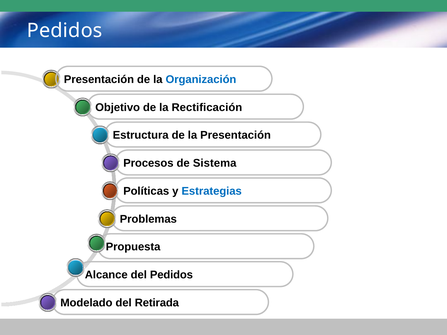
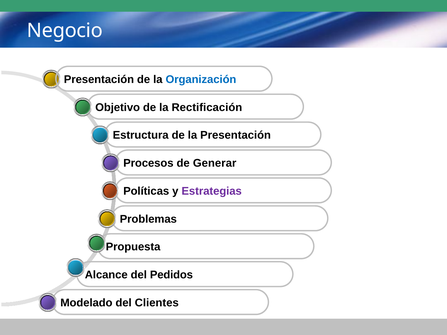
Pedidos at (65, 31): Pedidos -> Negocio
Sistema: Sistema -> Generar
Estrategias colour: blue -> purple
Retirada: Retirada -> Clientes
